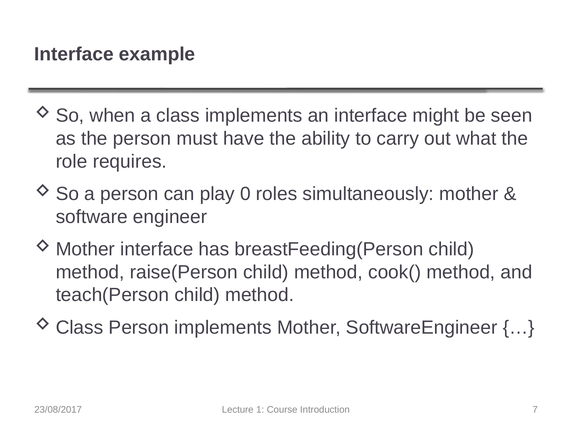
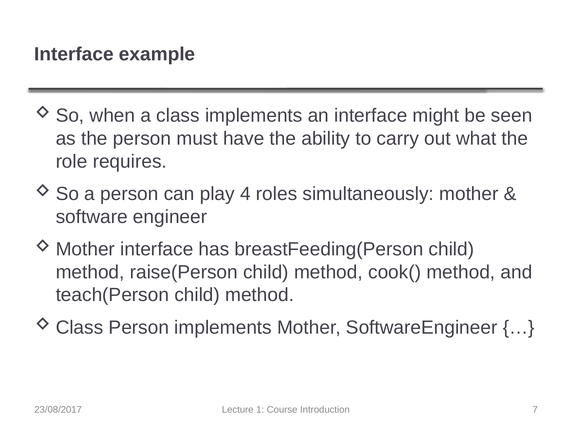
0: 0 -> 4
